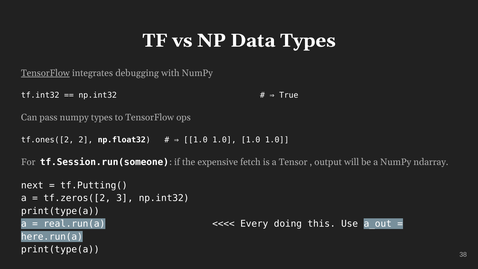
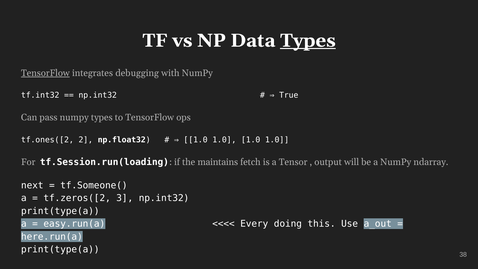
Types at (308, 40) underline: none -> present
tf.Session.run(someone: tf.Session.run(someone -> tf.Session.run(loading
expensive: expensive -> maintains
tf.Putting(: tf.Putting( -> tf.Someone(
real.run(a: real.run(a -> easy.run(a
